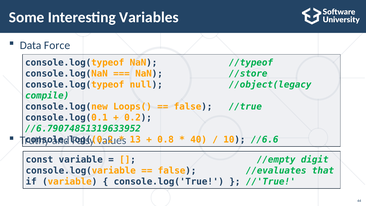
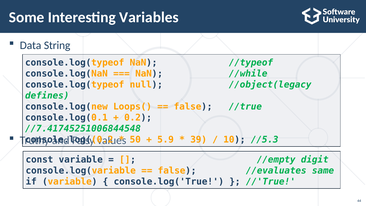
Force: Force -> String
//store: //store -> //while
compile: compile -> defines
//6.79074851319633952: //6.79074851319633952 -> //7.41745251006844548
13: 13 -> 50
0.8: 0.8 -> 5.9
40: 40 -> 39
//6.6: //6.6 -> //5.3
that: that -> same
